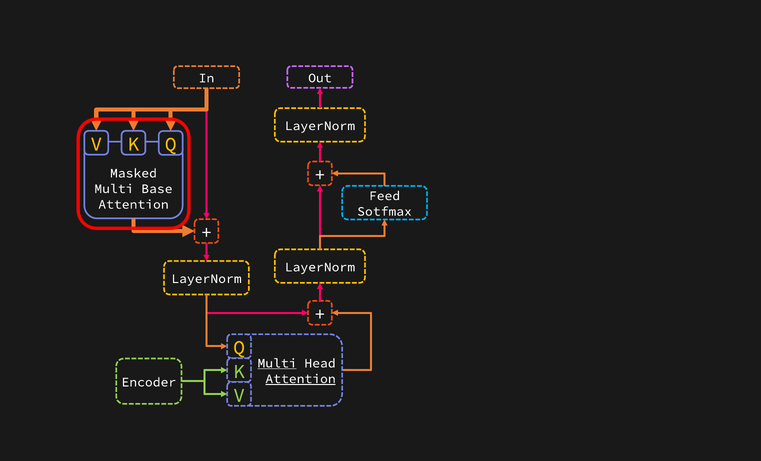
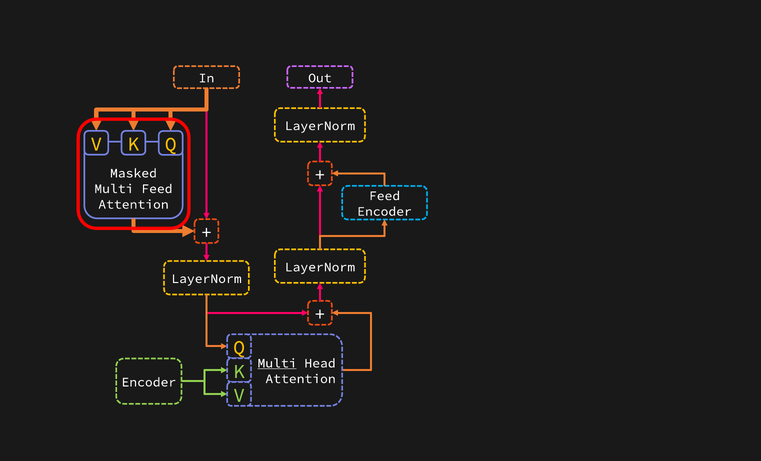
Multi Base: Base -> Feed
Sotfmax at (385, 212): Sotfmax -> Encoder
Attention at (301, 379) underline: present -> none
